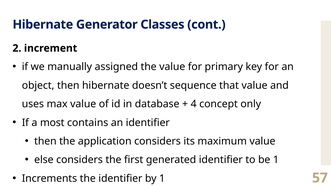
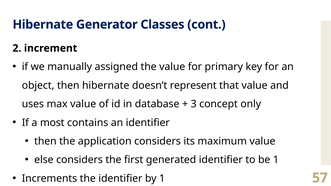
sequence: sequence -> represent
4: 4 -> 3
